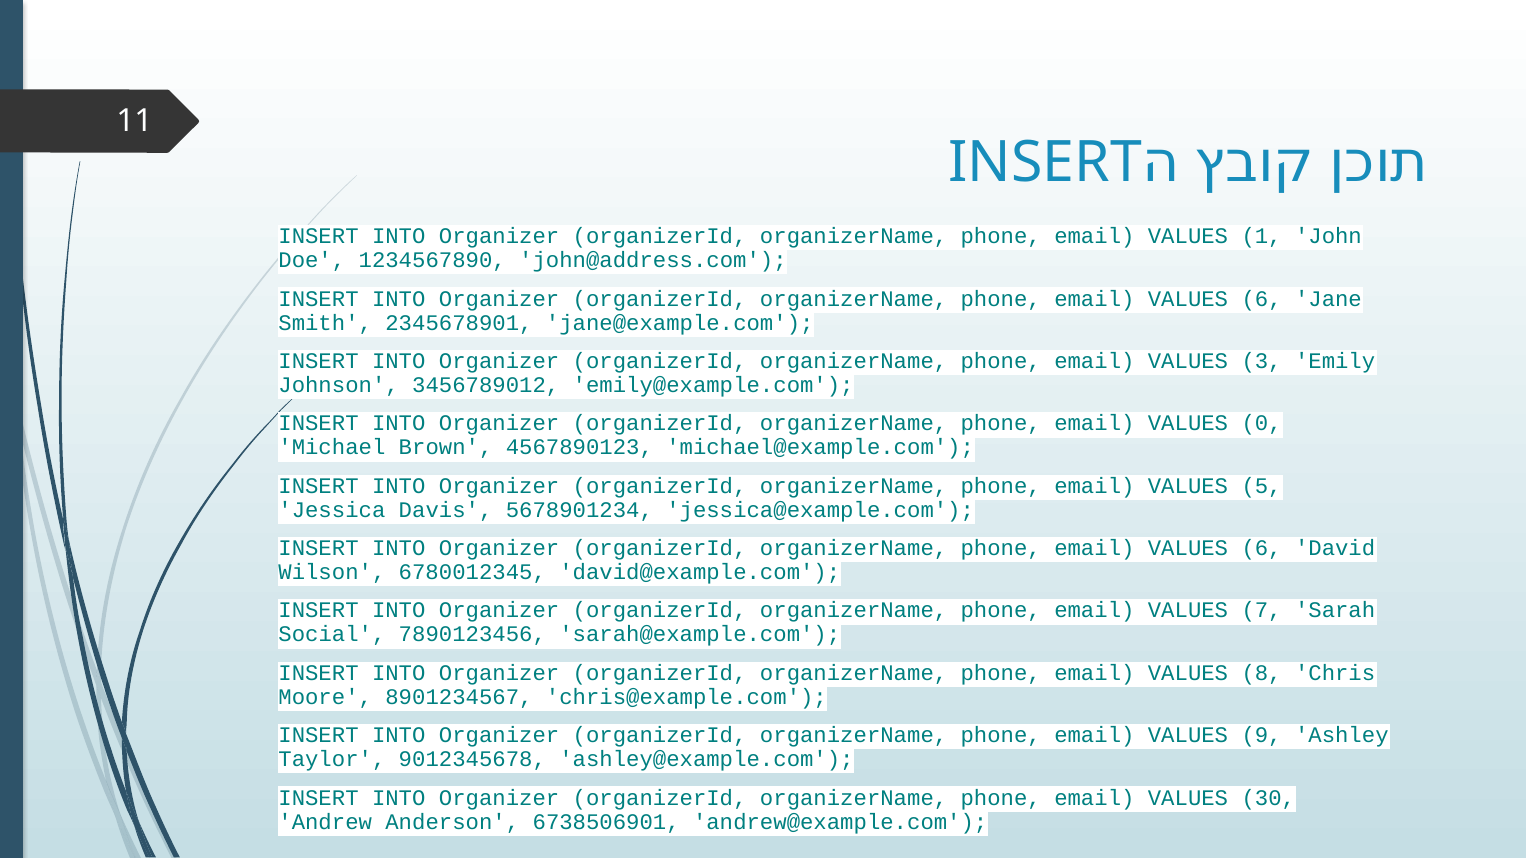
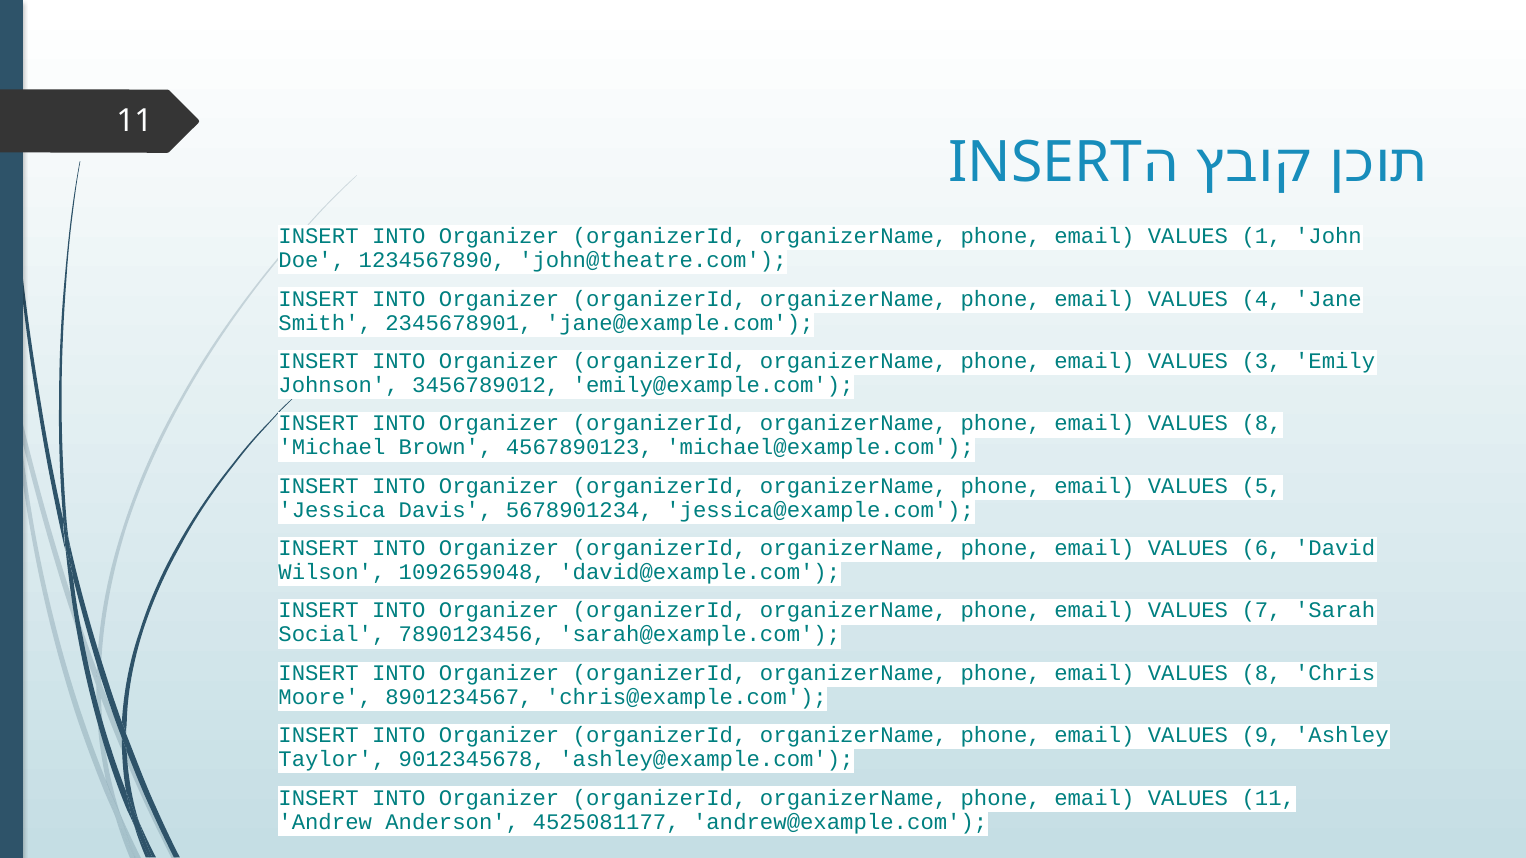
john@address.com: john@address.com -> john@theatre.com
6 at (1262, 299): 6 -> 4
0 at (1262, 424): 0 -> 8
6780012345: 6780012345 -> 1092659048
VALUES 30: 30 -> 11
6738506901: 6738506901 -> 4525081177
